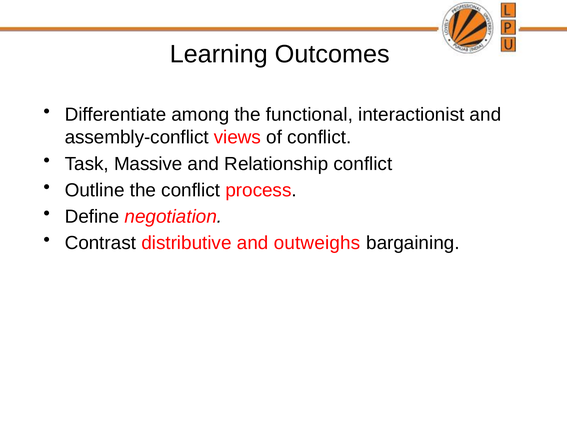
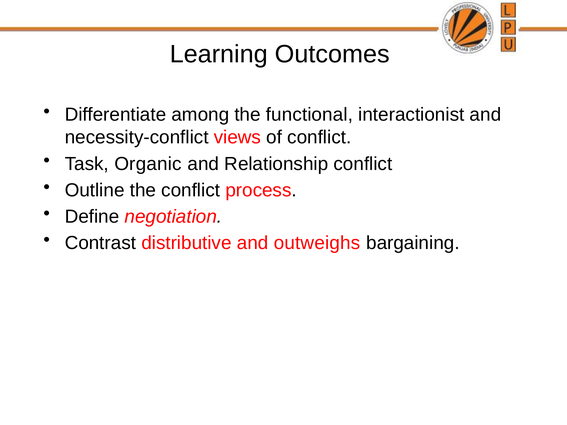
assembly-conflict: assembly-conflict -> necessity-conflict
Massive: Massive -> Organic
